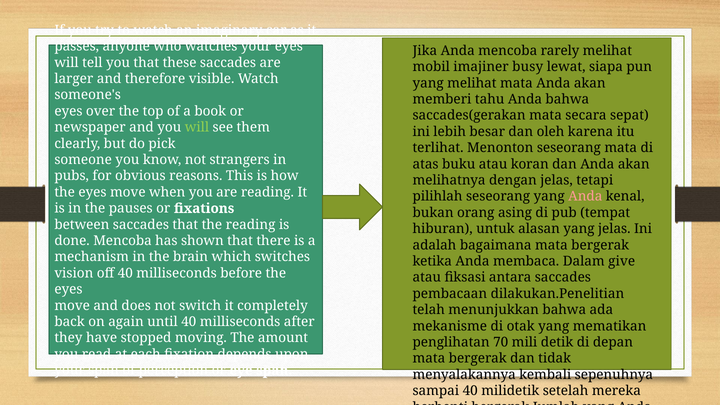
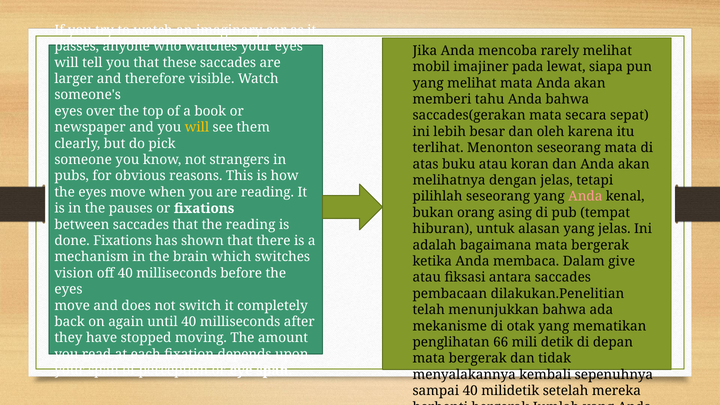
imajiner busy: busy -> pada
will at (197, 127) colour: light green -> yellow
done Mencoba: Mencoba -> Fixations
70: 70 -> 66
